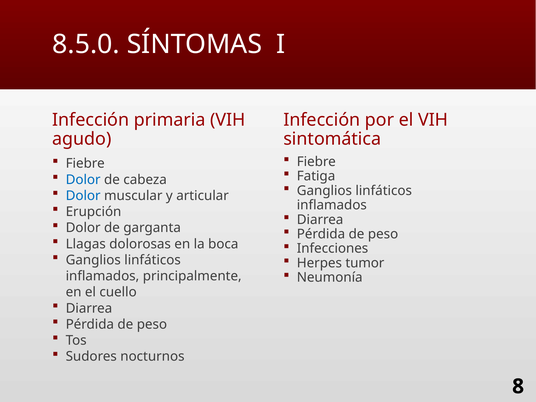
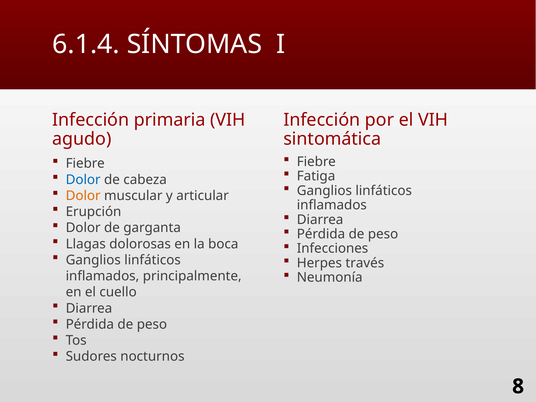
8.5.0: 8.5.0 -> 6.1.4
Dolor at (83, 196) colour: blue -> orange
tumor: tumor -> través
